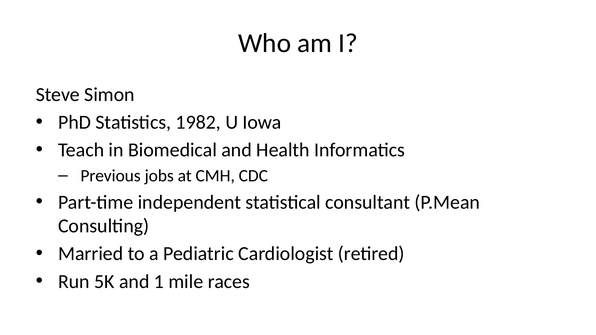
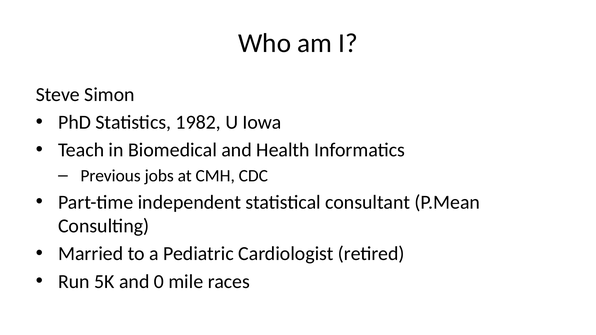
1: 1 -> 0
